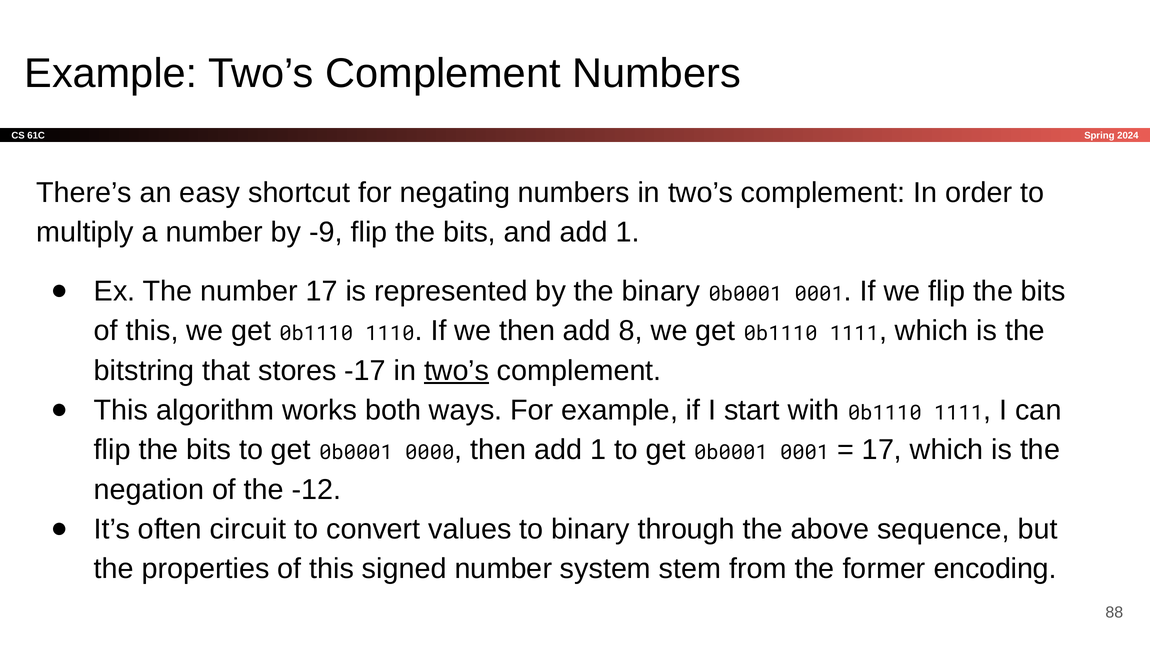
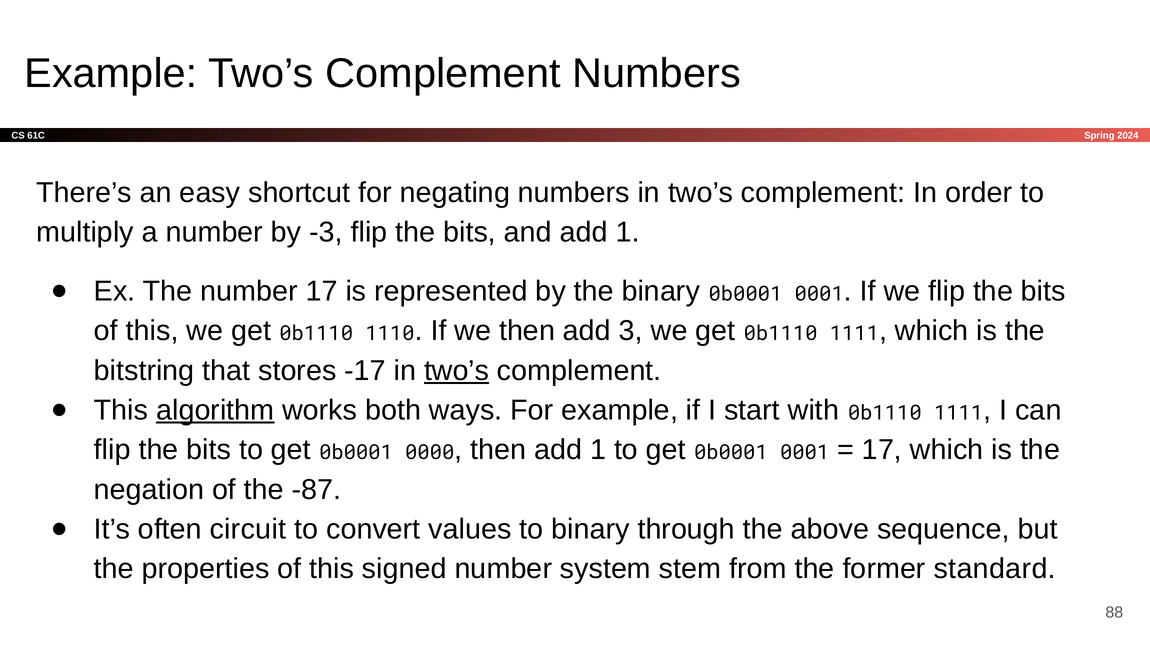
-9: -9 -> -3
8: 8 -> 3
algorithm underline: none -> present
-12: -12 -> -87
encoding: encoding -> standard
